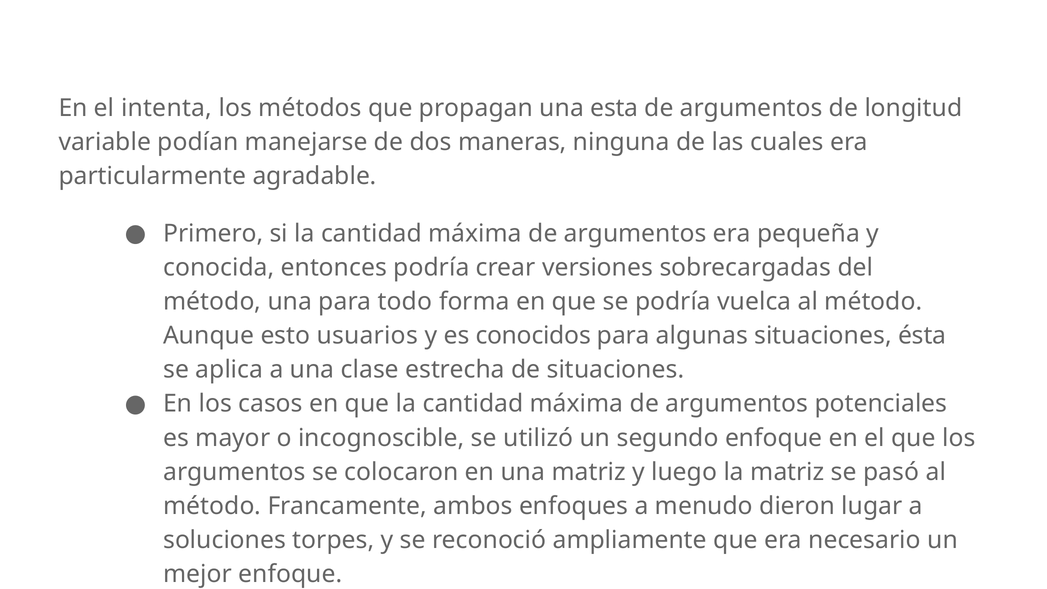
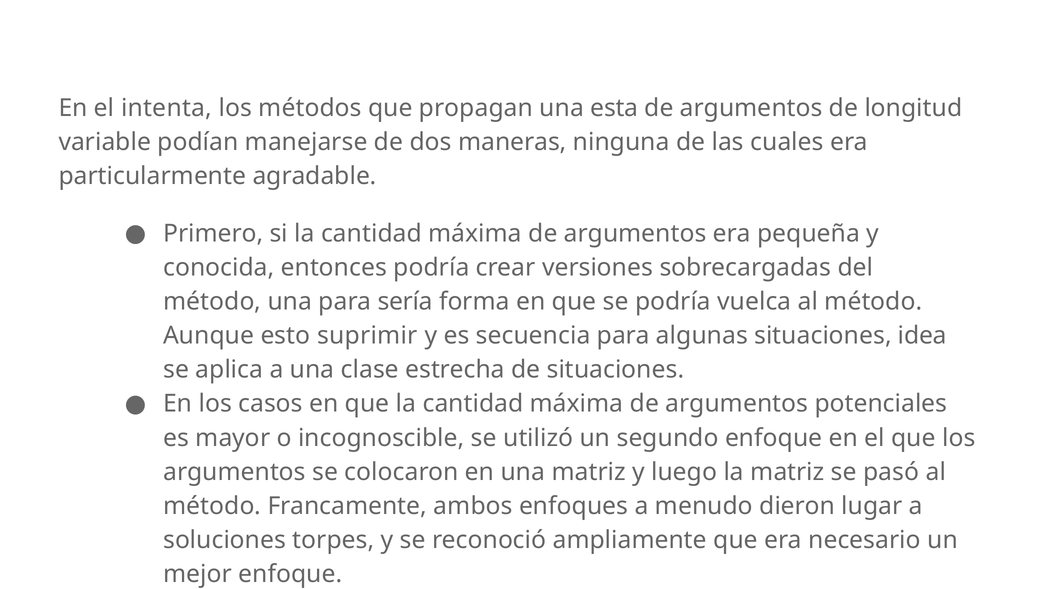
todo: todo -> sería
usuarios: usuarios -> suprimir
conocidos: conocidos -> secuencia
ésta: ésta -> idea
